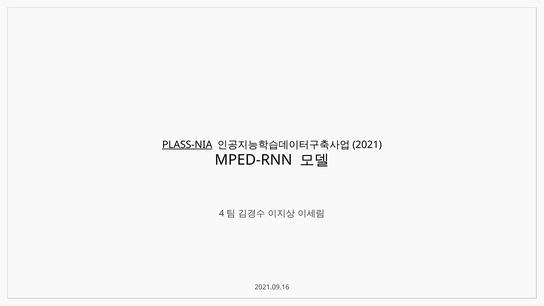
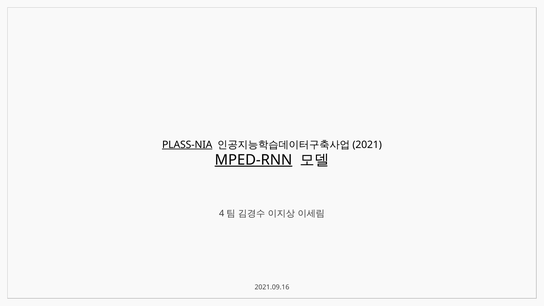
MPED-RNN underline: none -> present
